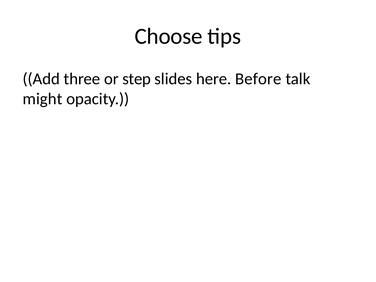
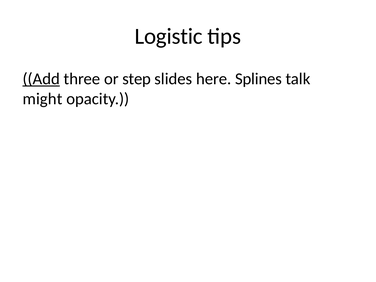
Choose: Choose -> Logistic
Add underline: none -> present
Before: Before -> Splines
